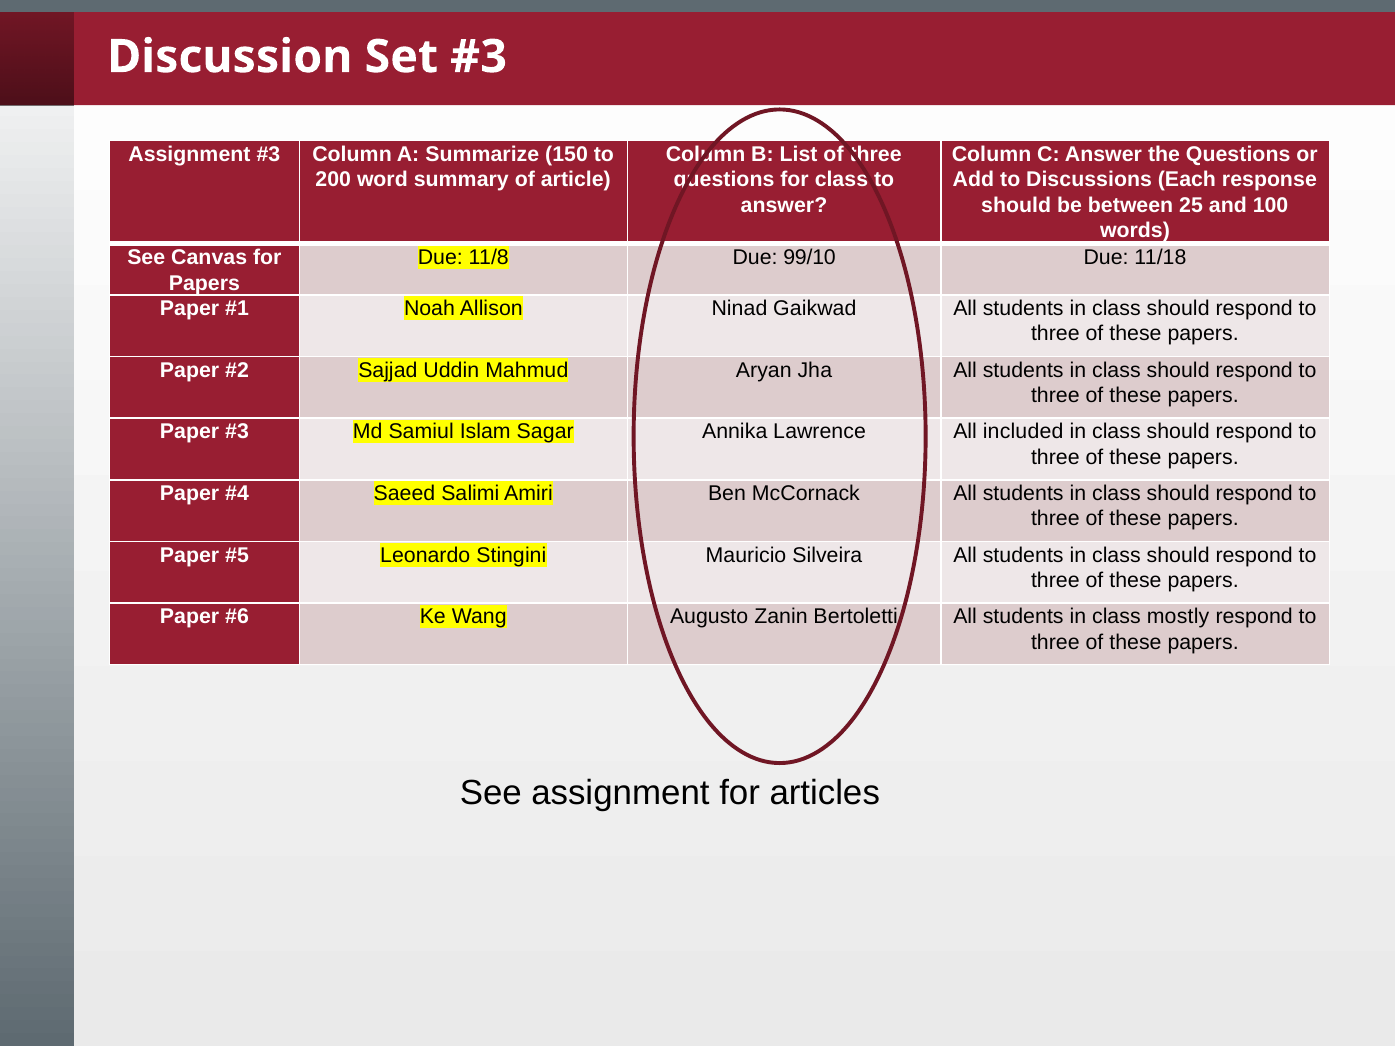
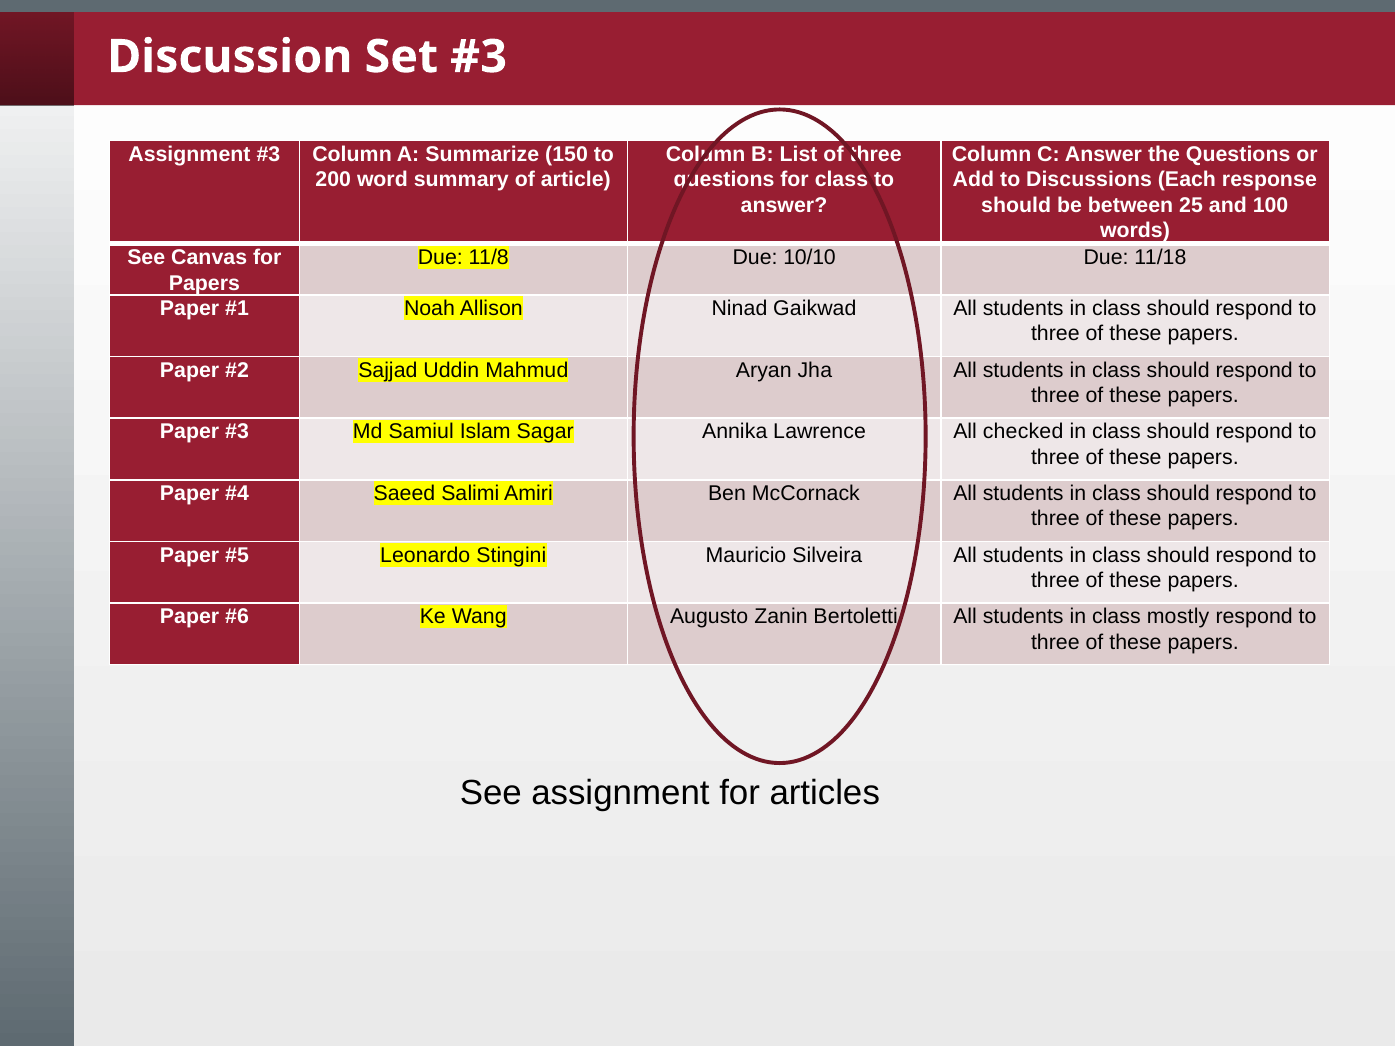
99/10: 99/10 -> 10/10
included: included -> checked
